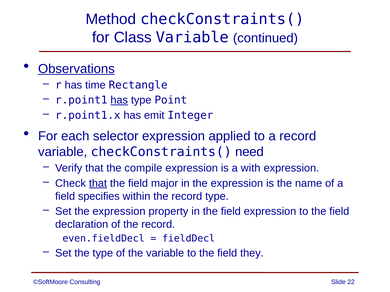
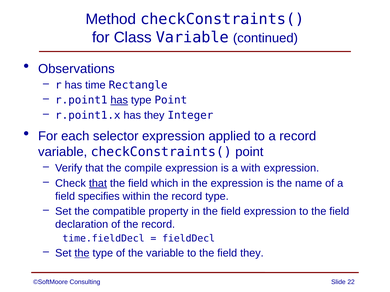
Observations underline: present -> none
has emit: emit -> they
checkConstraints( need: need -> point
major: major -> which
Set the expression: expression -> compatible
even.fieldDecl: even.fieldDecl -> time.fieldDecl
the at (82, 254) underline: none -> present
